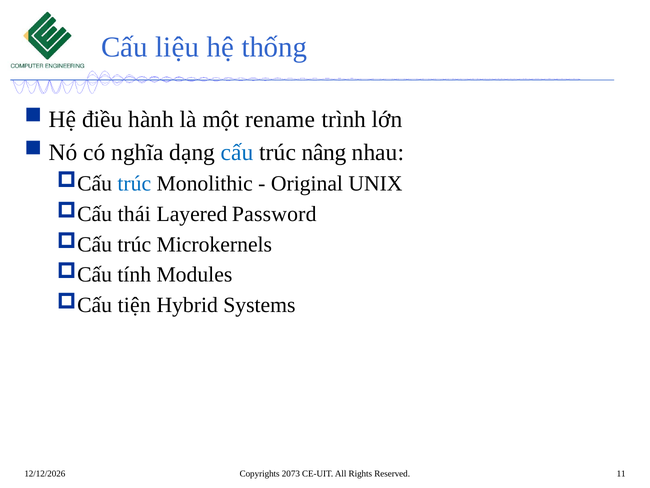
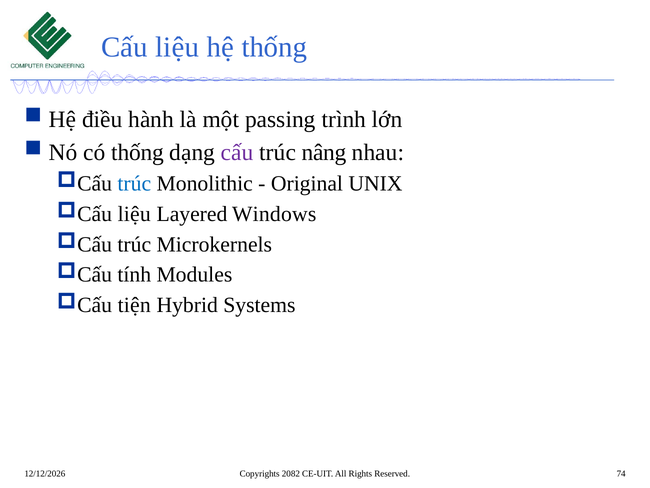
rename: rename -> passing
có nghĩa: nghĩa -> thống
cấu at (237, 152) colour: blue -> purple
thái at (134, 214): thái -> liệu
Password: Password -> Windows
2073: 2073 -> 2082
11: 11 -> 74
